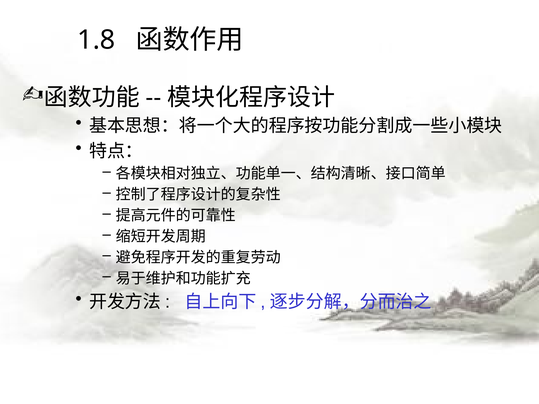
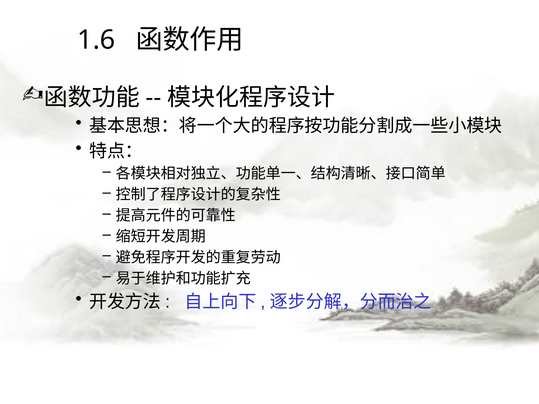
1.8: 1.8 -> 1.6
